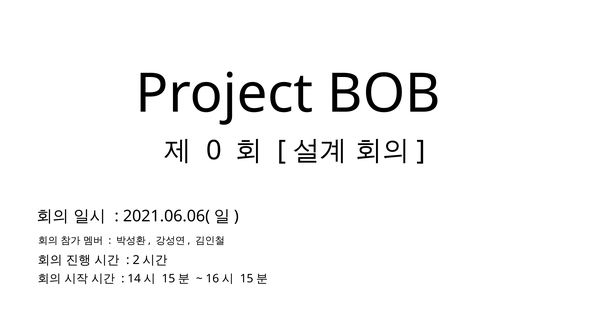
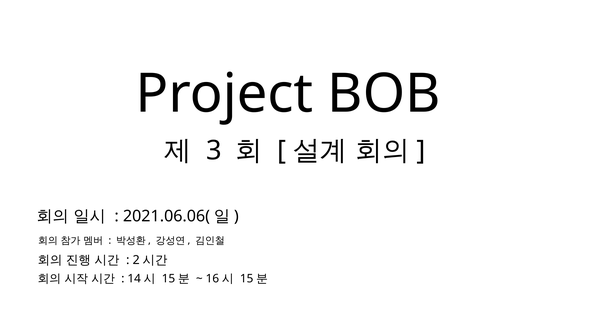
0: 0 -> 3
